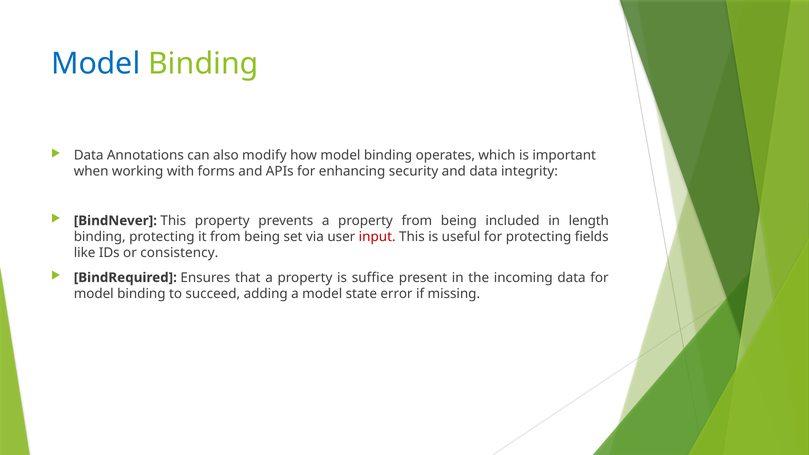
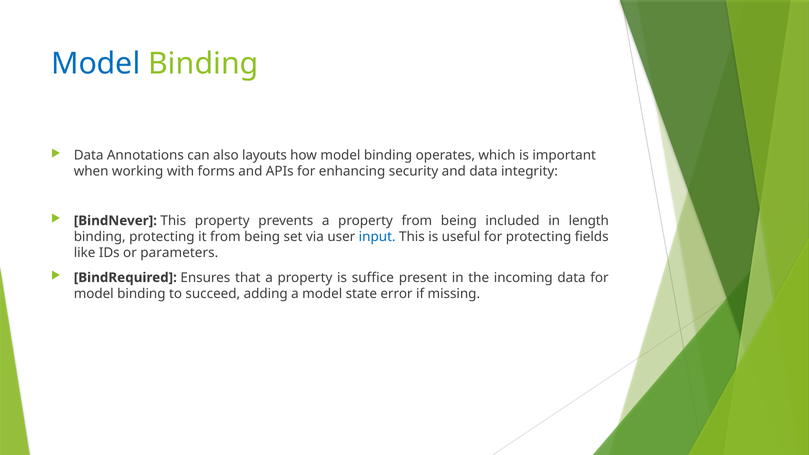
modify: modify -> layouts
input colour: red -> blue
consistency: consistency -> parameters
